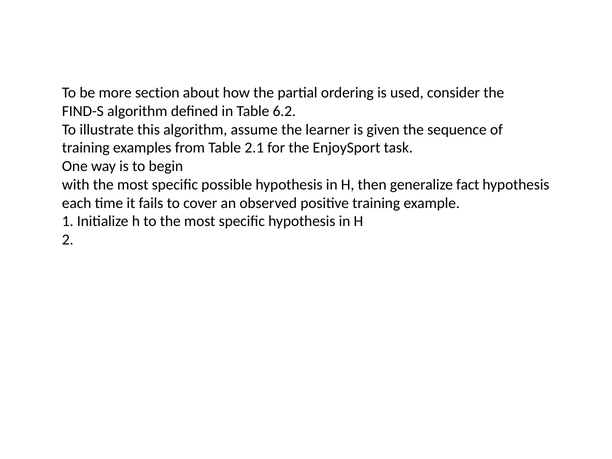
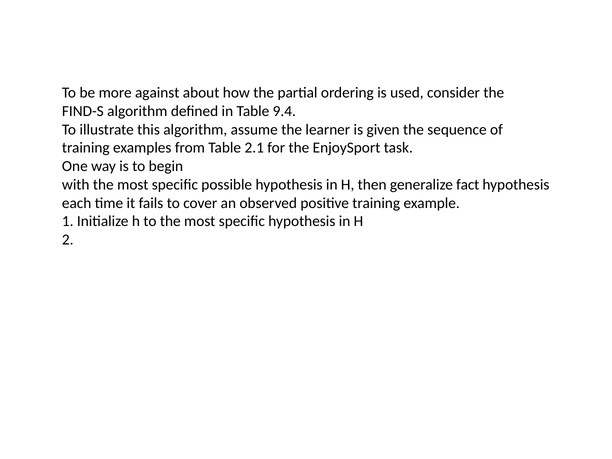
section: section -> against
6.2: 6.2 -> 9.4
